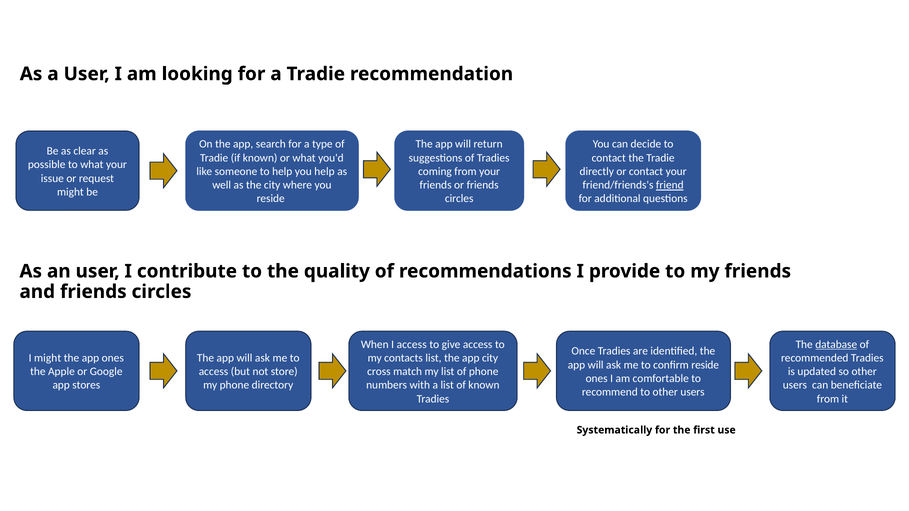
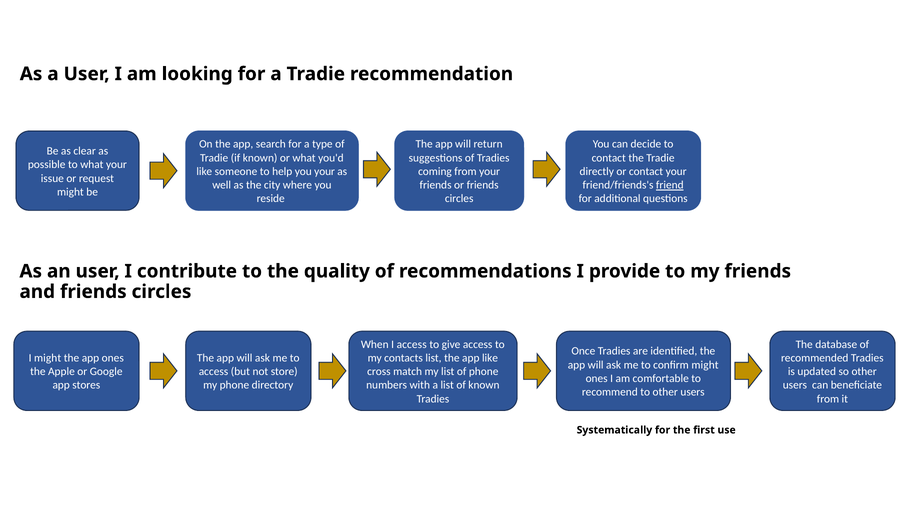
you help: help -> your
database underline: present -> none
app city: city -> like
confirm reside: reside -> might
